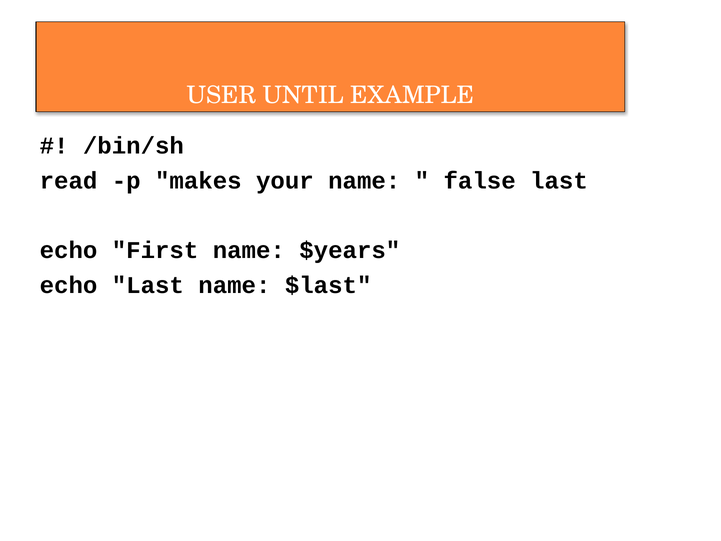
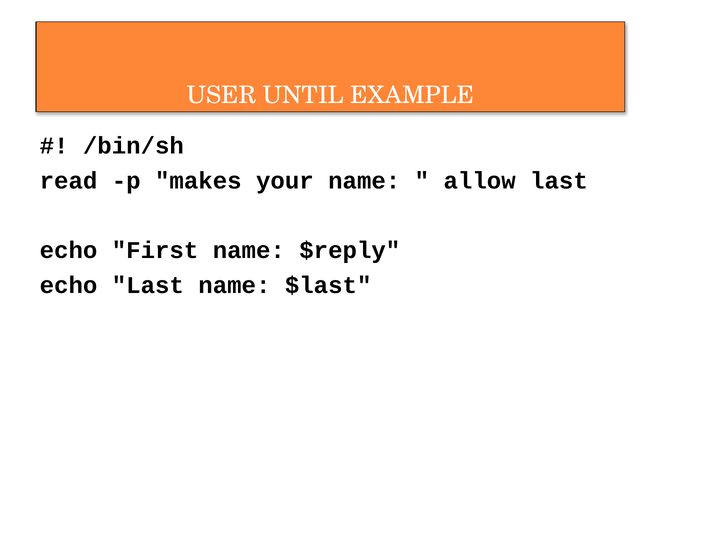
false: false -> allow
$years: $years -> $reply
